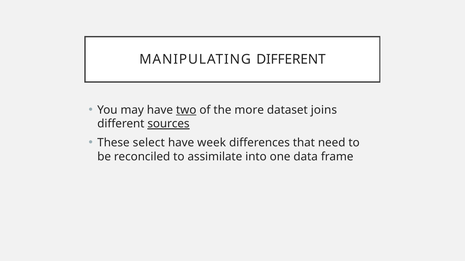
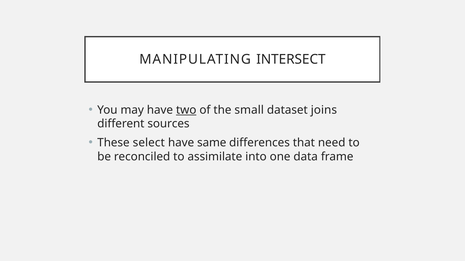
MANIPULATING DIFFERENT: DIFFERENT -> INTERSECT
more: more -> small
sources underline: present -> none
week: week -> same
